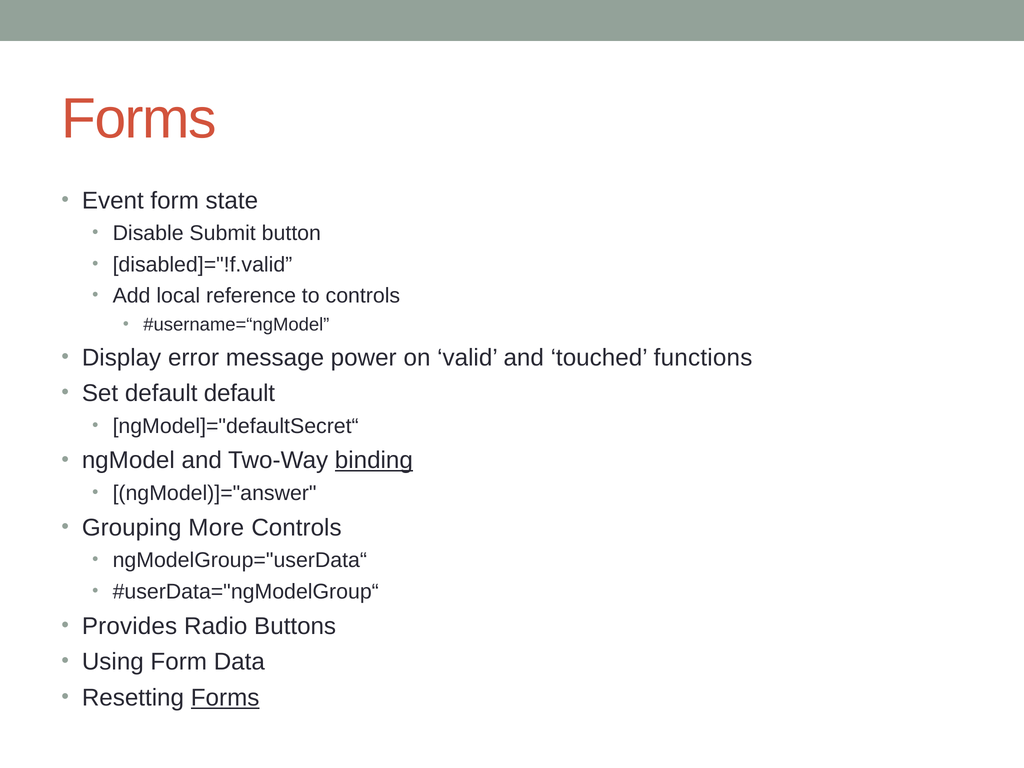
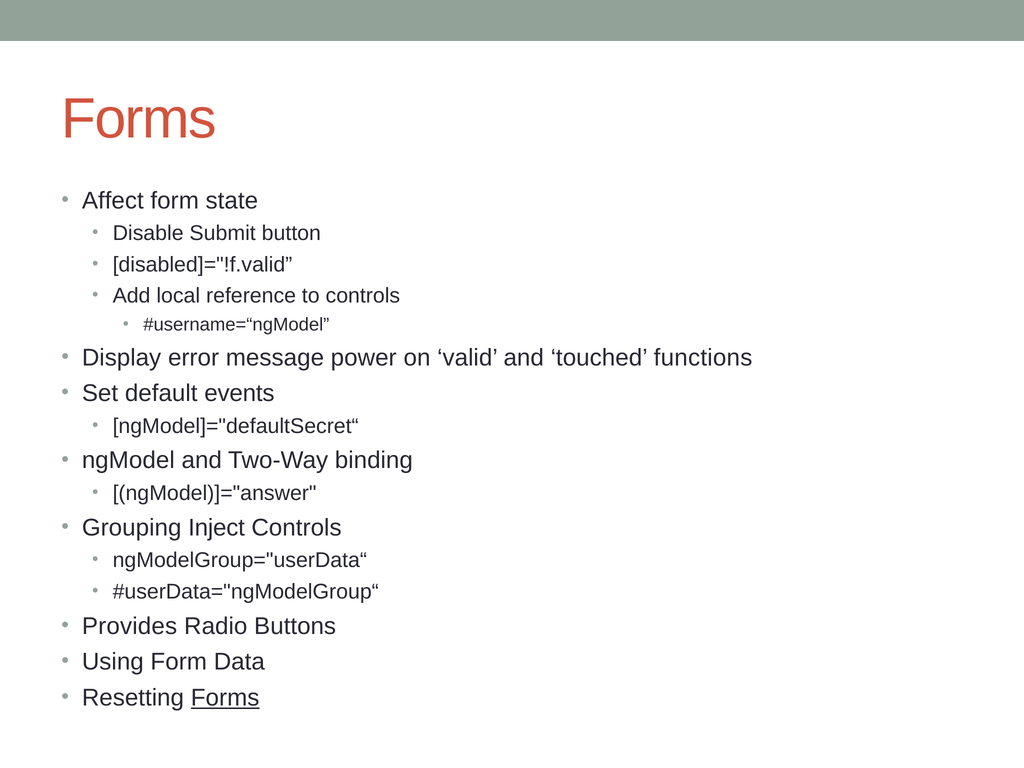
Event: Event -> Affect
default default: default -> events
binding underline: present -> none
More: More -> Inject
